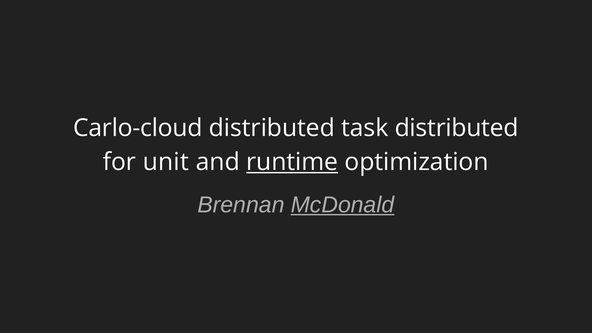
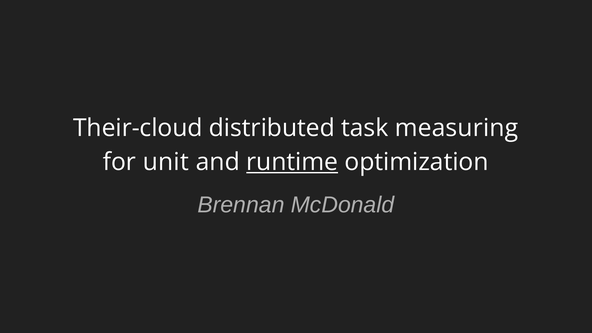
Carlo-cloud: Carlo-cloud -> Their-cloud
task distributed: distributed -> measuring
McDonald underline: present -> none
